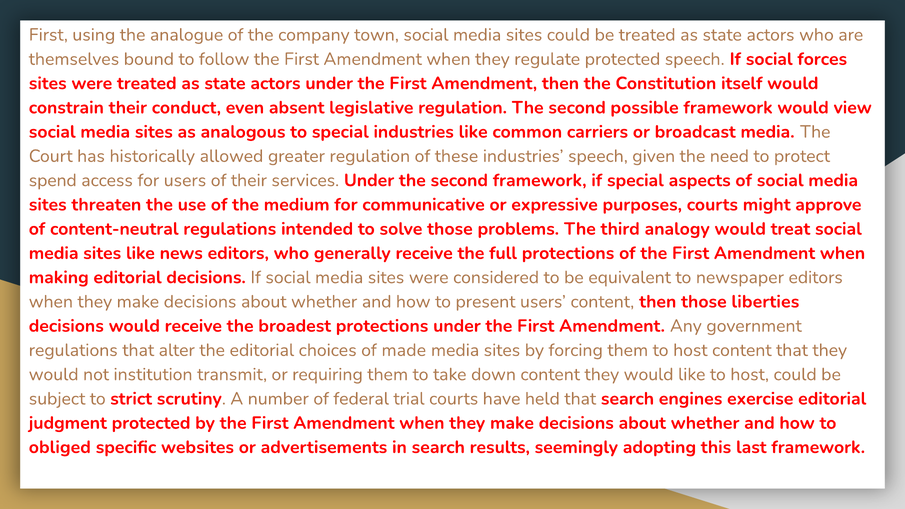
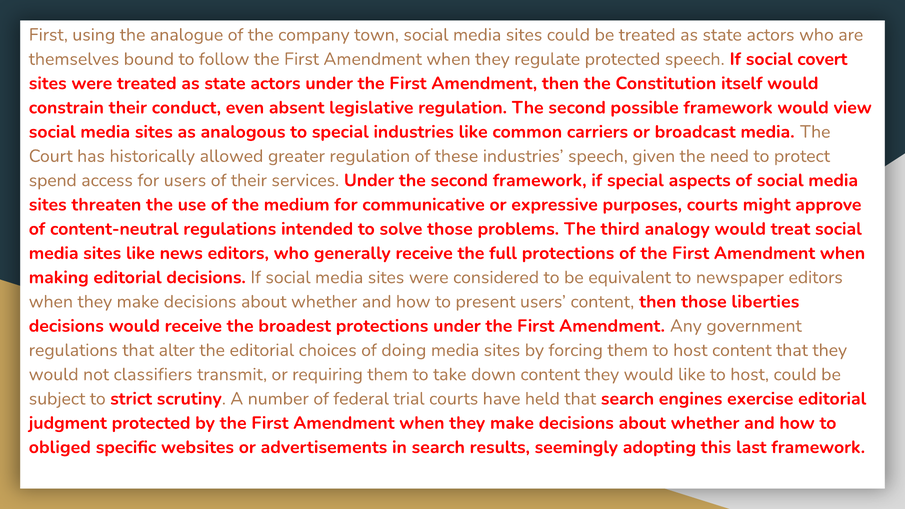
forces: forces -> covert
made: made -> doing
institution: institution -> classifiers
